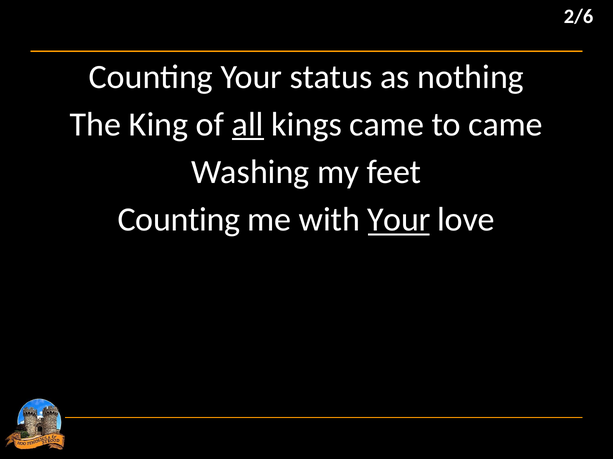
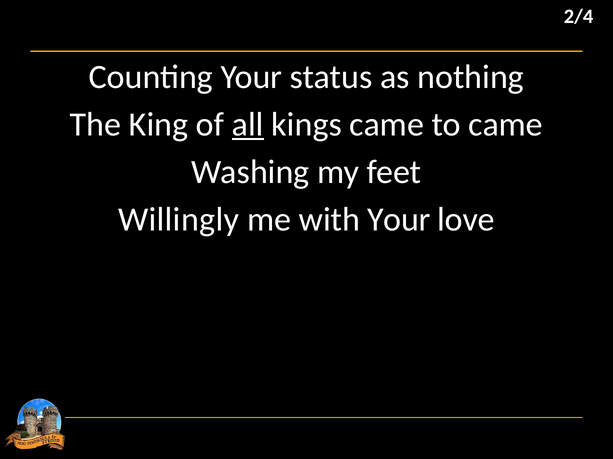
2/6: 2/6 -> 2/4
Counting at (179, 220): Counting -> Willingly
Your at (399, 220) underline: present -> none
